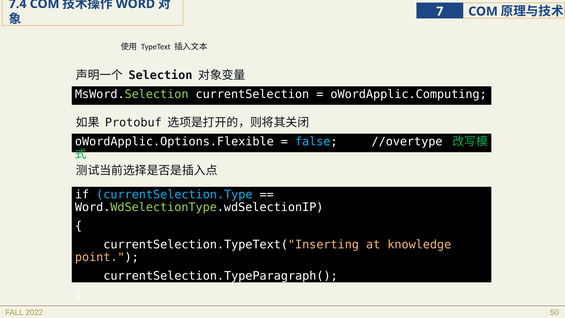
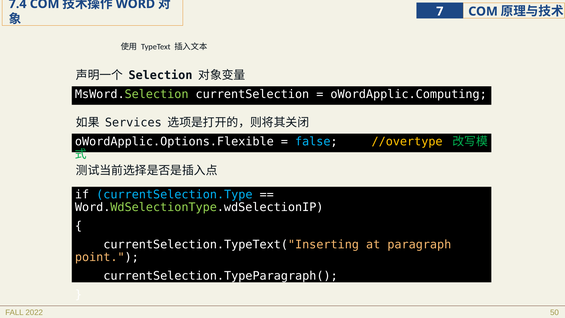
Protobuf: Protobuf -> Services
//overtype colour: white -> yellow
knowledge: knowledge -> paragraph
